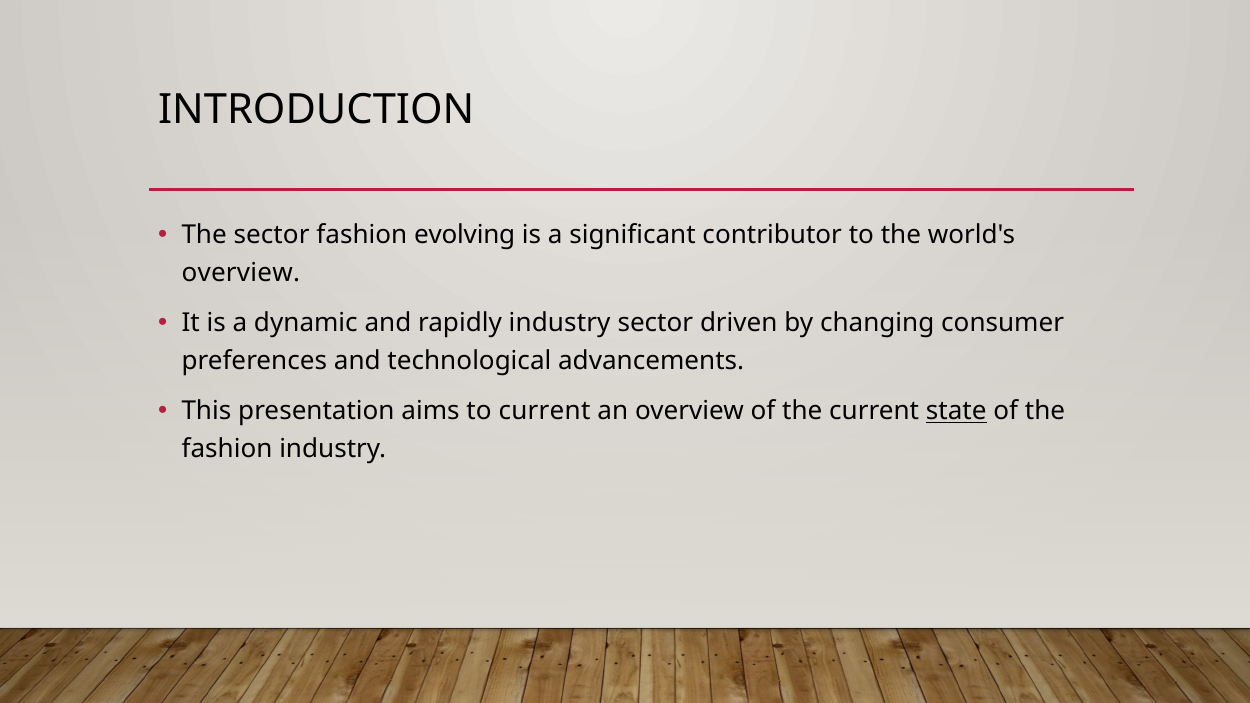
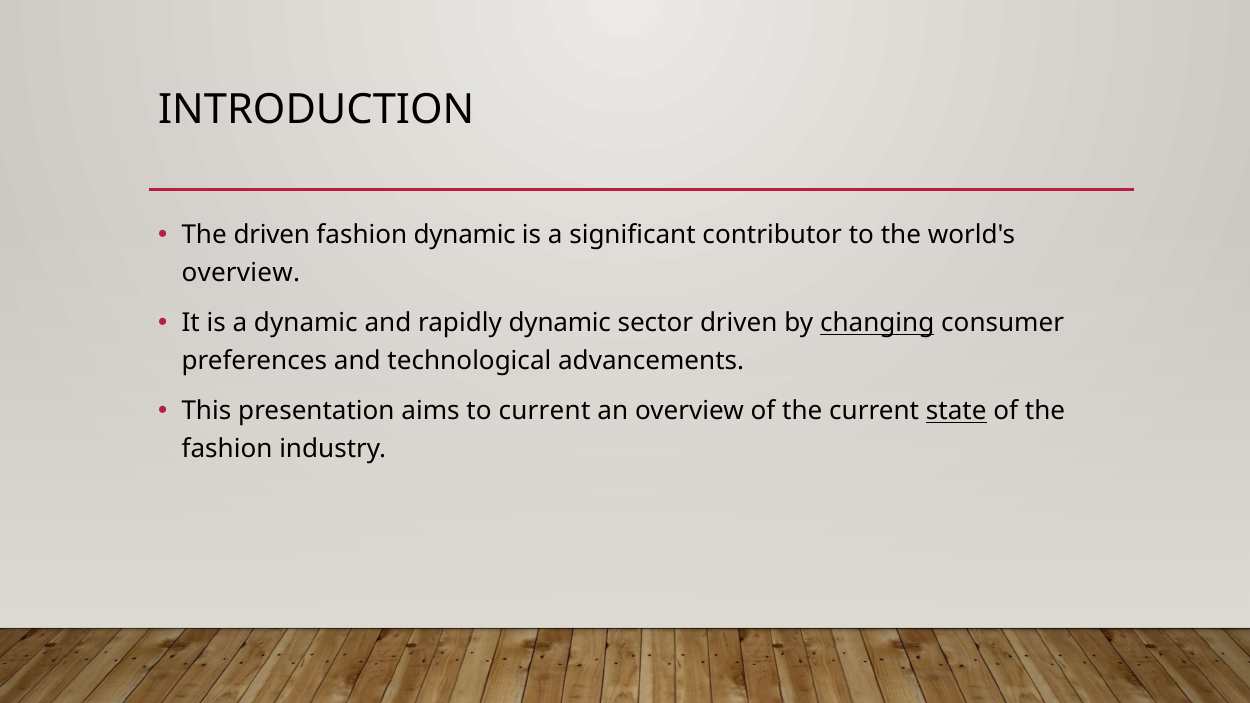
The sector: sector -> driven
fashion evolving: evolving -> dynamic
rapidly industry: industry -> dynamic
changing underline: none -> present
